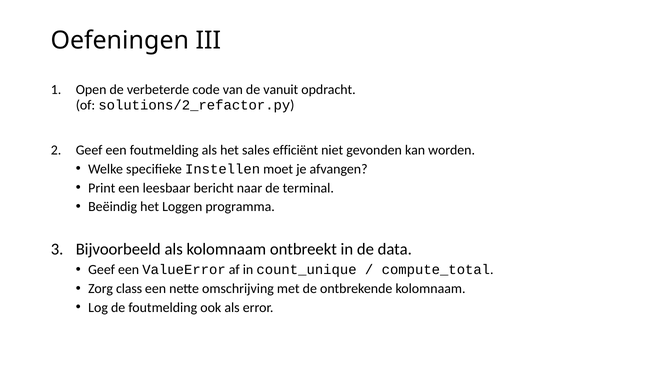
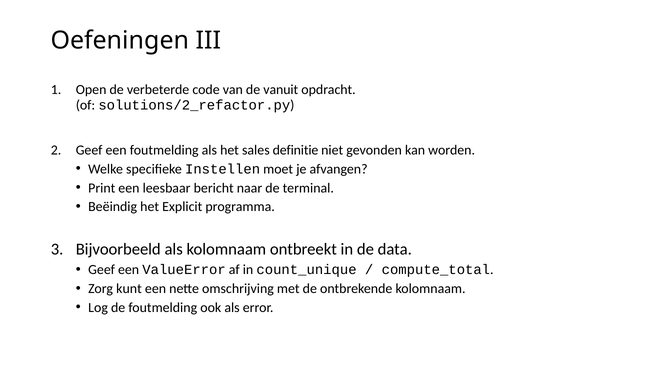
efficiënt: efficiënt -> definitie
Loggen: Loggen -> Explicit
class: class -> kunt
